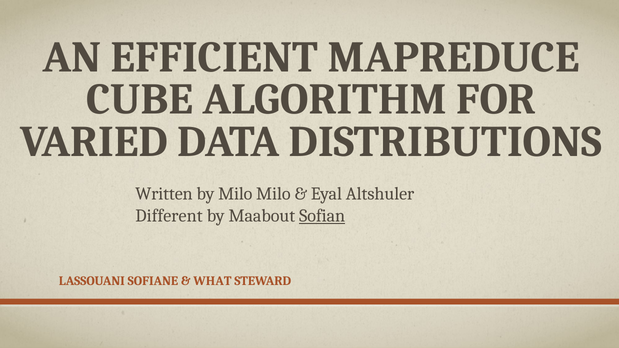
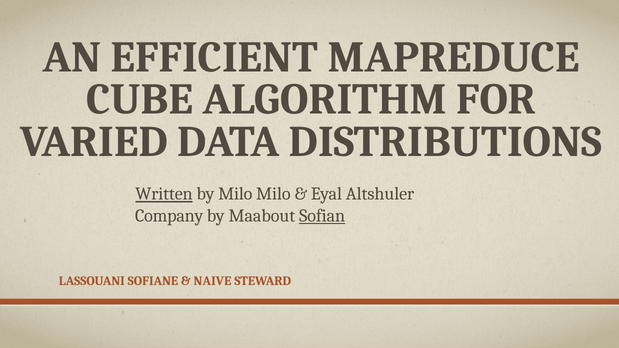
Written underline: none -> present
Different: Different -> Company
WHAT: WHAT -> NAIVE
